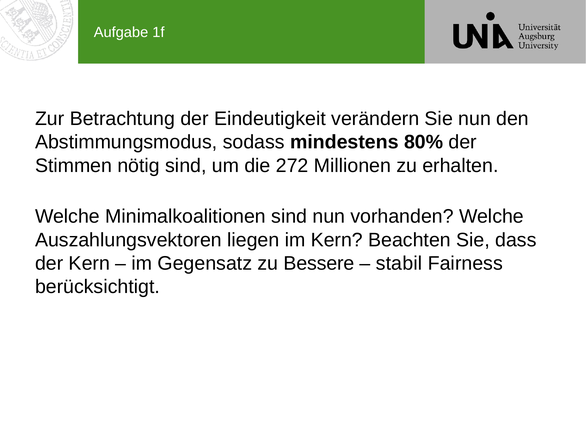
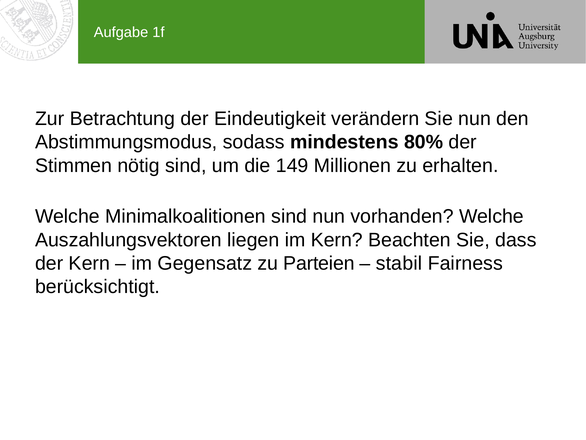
272: 272 -> 149
Bessere: Bessere -> Parteien
